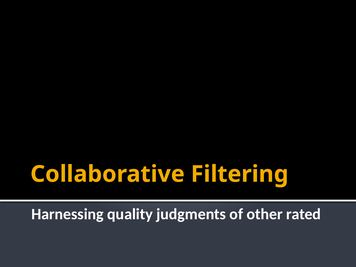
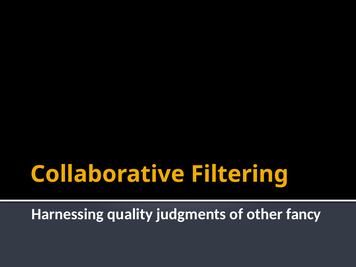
rated: rated -> fancy
